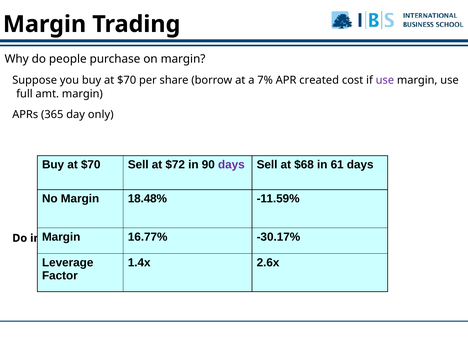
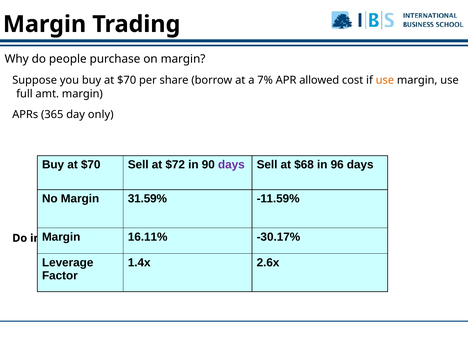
created: created -> allowed
use at (385, 80) colour: purple -> orange
61: 61 -> 96
18.48%: 18.48% -> 31.59%
16.77%: 16.77% -> 16.11%
